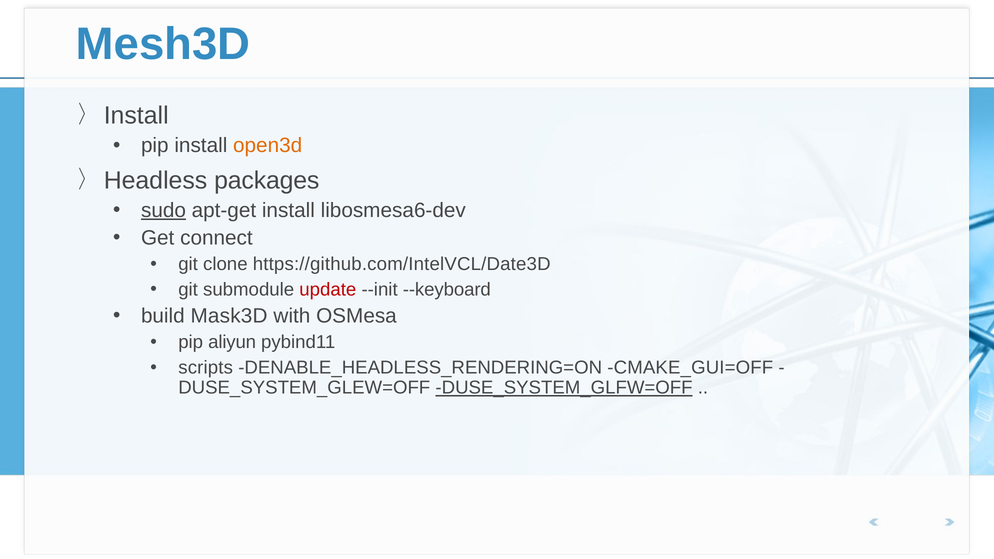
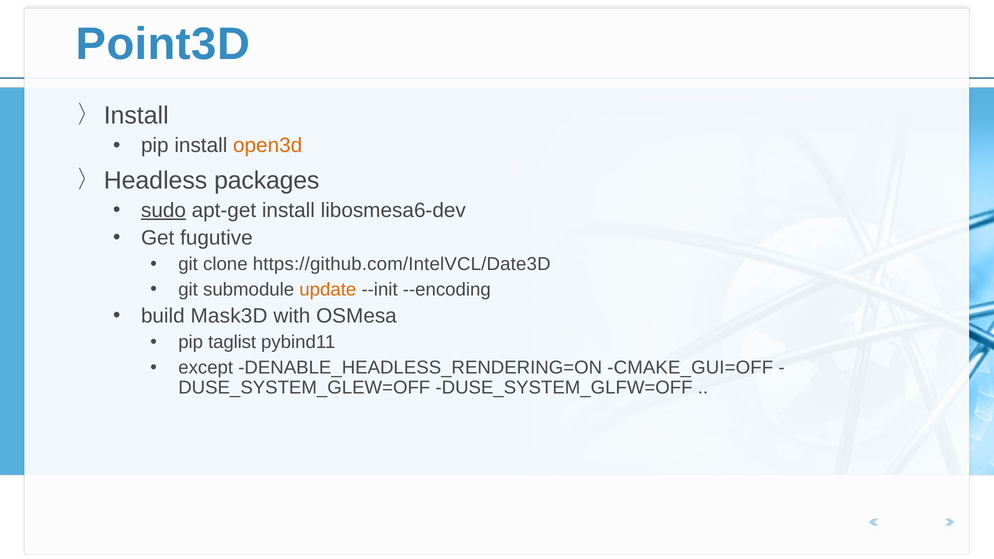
Mesh3D: Mesh3D -> Point3D
connect: connect -> fugutive
update colour: red -> orange
--keyboard: --keyboard -> --encoding
aliyun: aliyun -> taglist
scripts: scripts -> except
DUSE_SYSTEM_GLFW=OFF underline: present -> none
